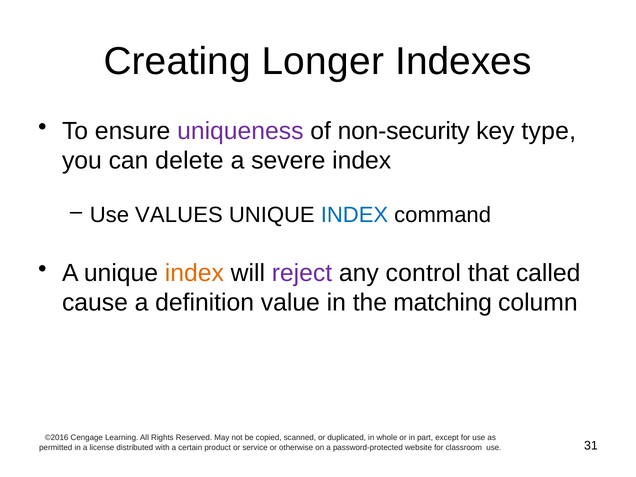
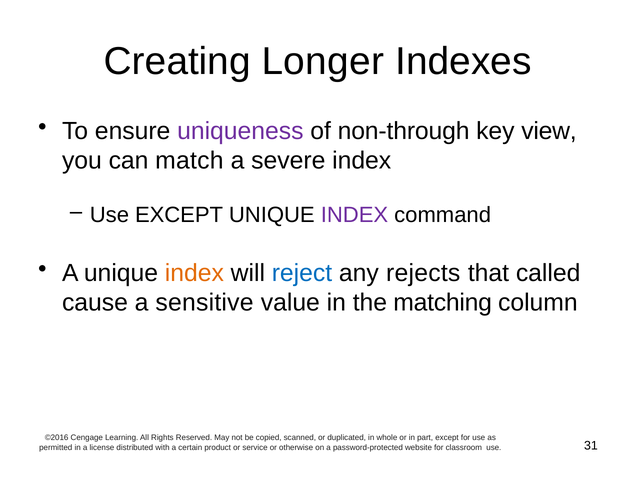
non-security: non-security -> non-through
type: type -> view
delete: delete -> match
Use VALUES: VALUES -> EXCEPT
INDEX at (354, 215) colour: blue -> purple
reject colour: purple -> blue
control: control -> rejects
definition: definition -> sensitive
